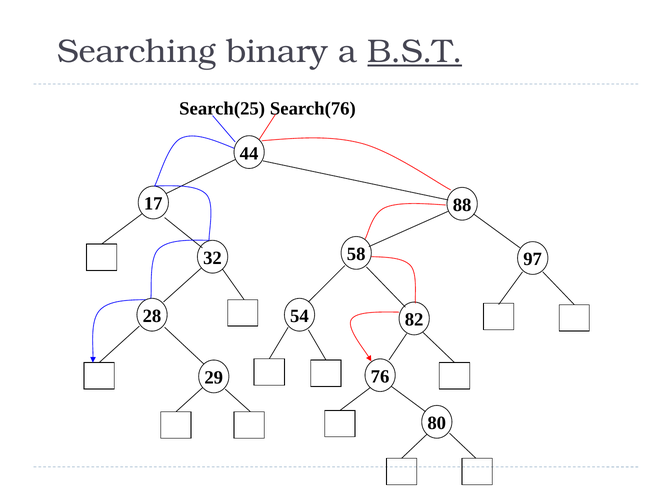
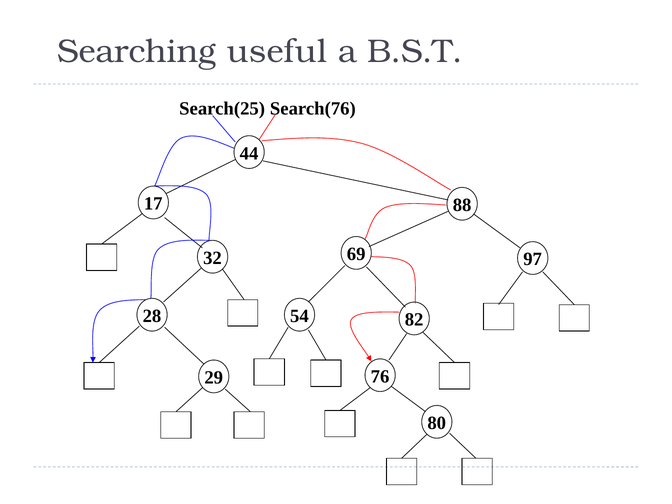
binary: binary -> useful
B.S.T underline: present -> none
58: 58 -> 69
